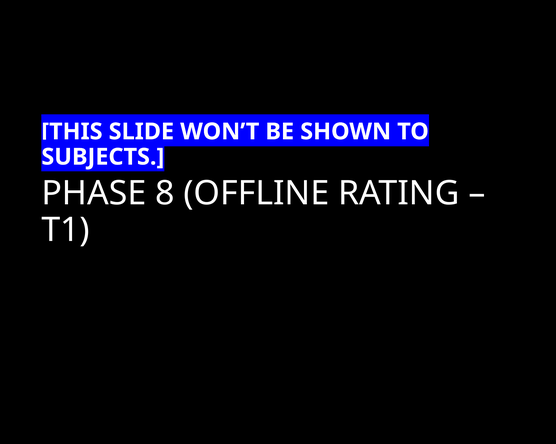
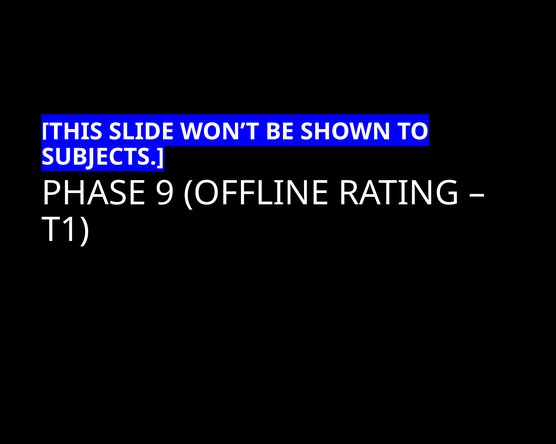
8: 8 -> 9
